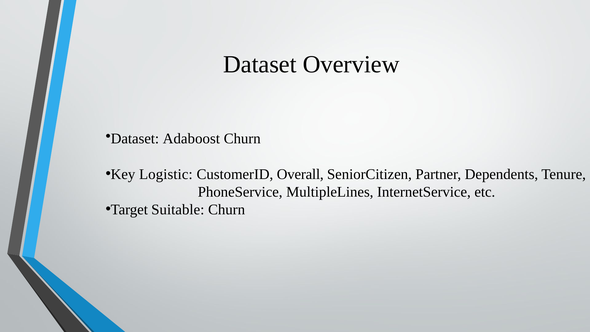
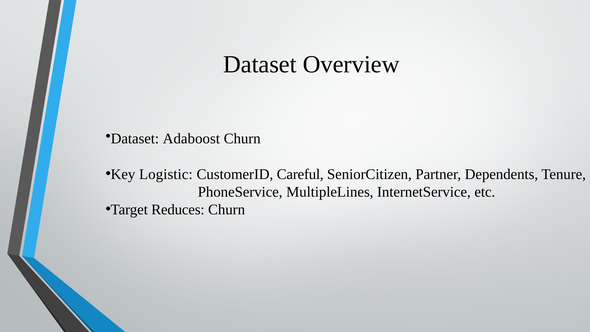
Overall: Overall -> Careful
Suitable: Suitable -> Reduces
